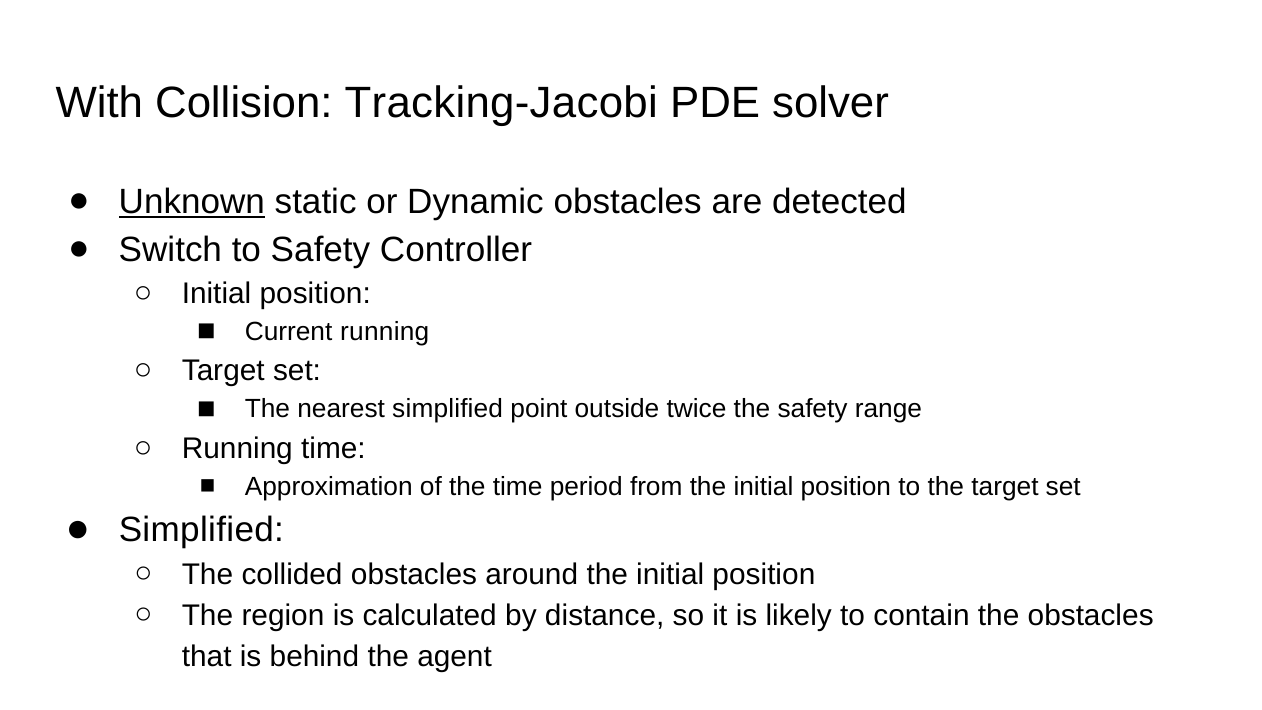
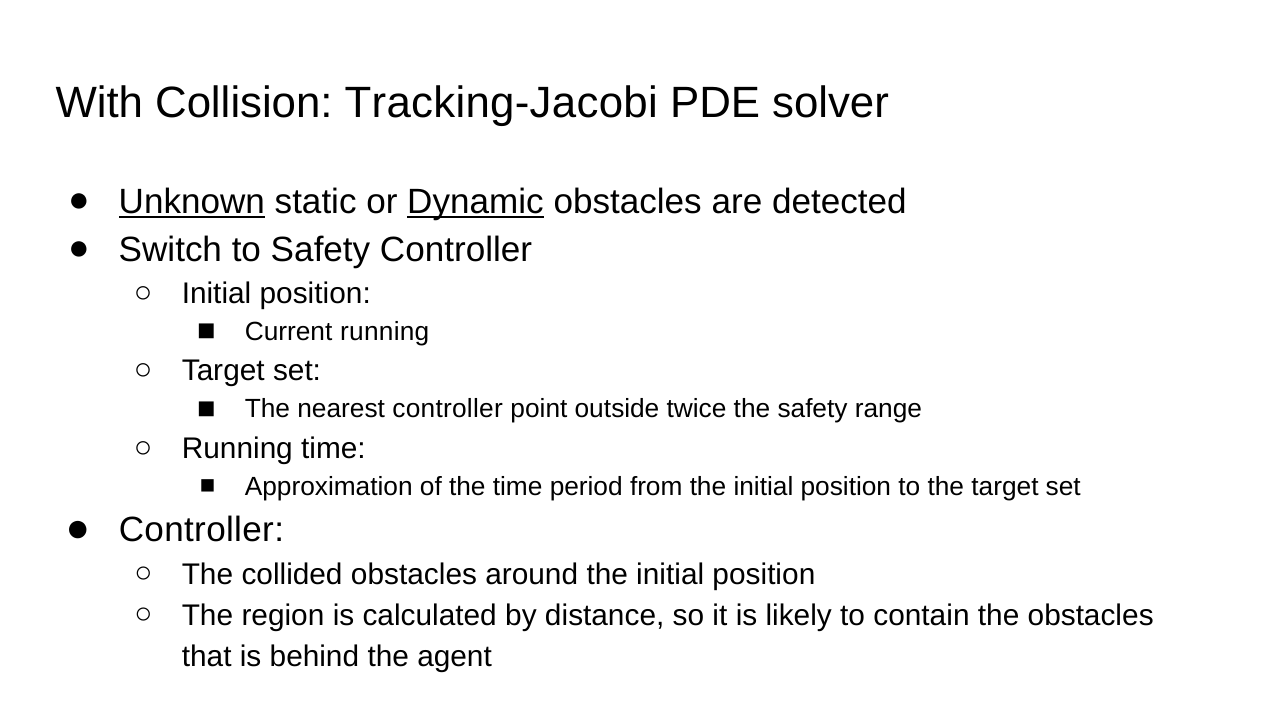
Dynamic underline: none -> present
nearest simplified: simplified -> controller
Simplified at (201, 530): Simplified -> Controller
